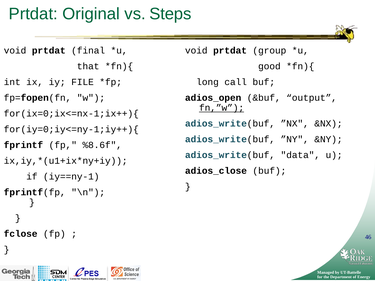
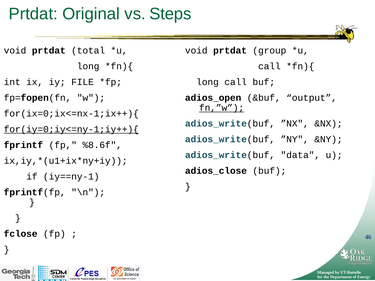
final: final -> total
that at (88, 66): that -> long
good at (269, 66): good -> call
for(iy=0;iy<=ny-1;iy++){ underline: none -> present
